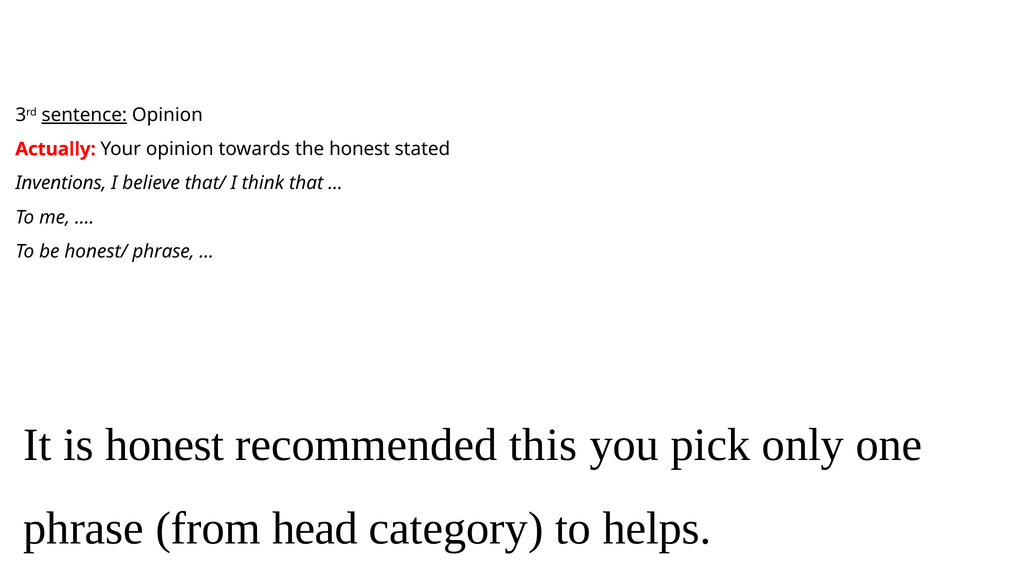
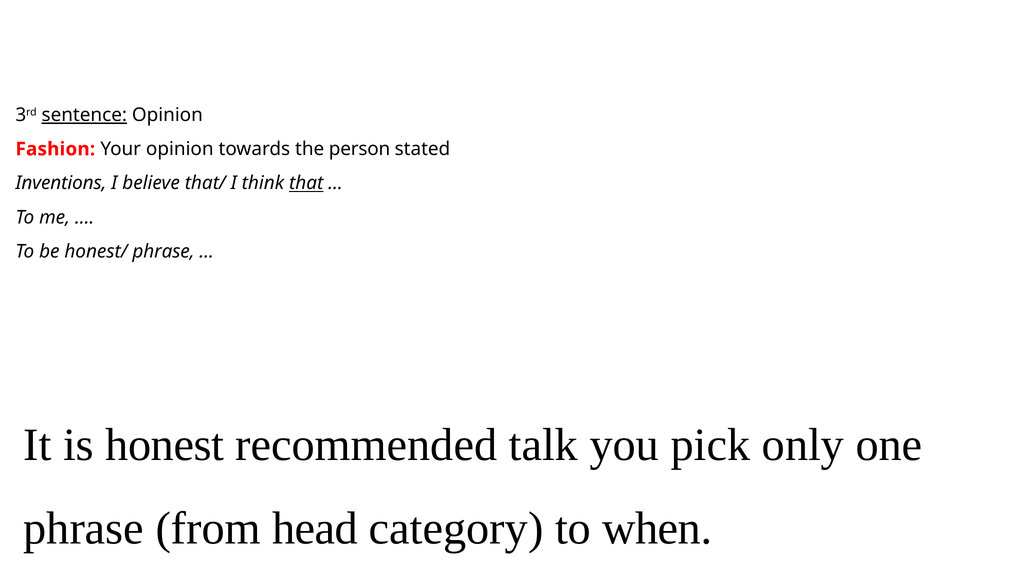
Actually: Actually -> Fashion
the honest: honest -> person
that underline: none -> present
this: this -> talk
helps: helps -> when
